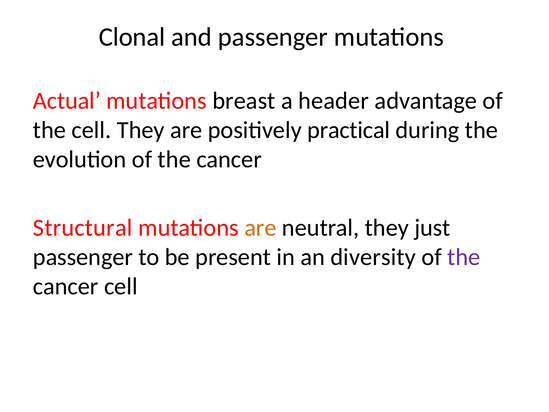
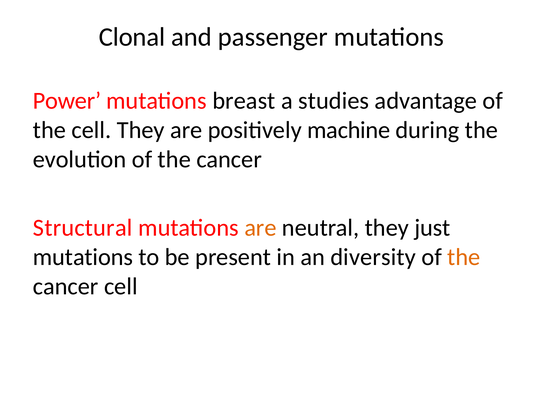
Actual: Actual -> Power
header: header -> studies
practical: practical -> machine
passenger at (83, 257): passenger -> mutations
the at (464, 257) colour: purple -> orange
